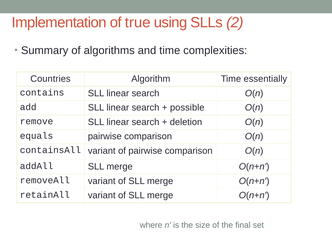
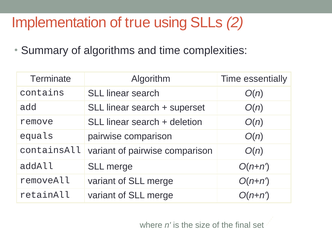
Countries: Countries -> Terminate
possible: possible -> superset
